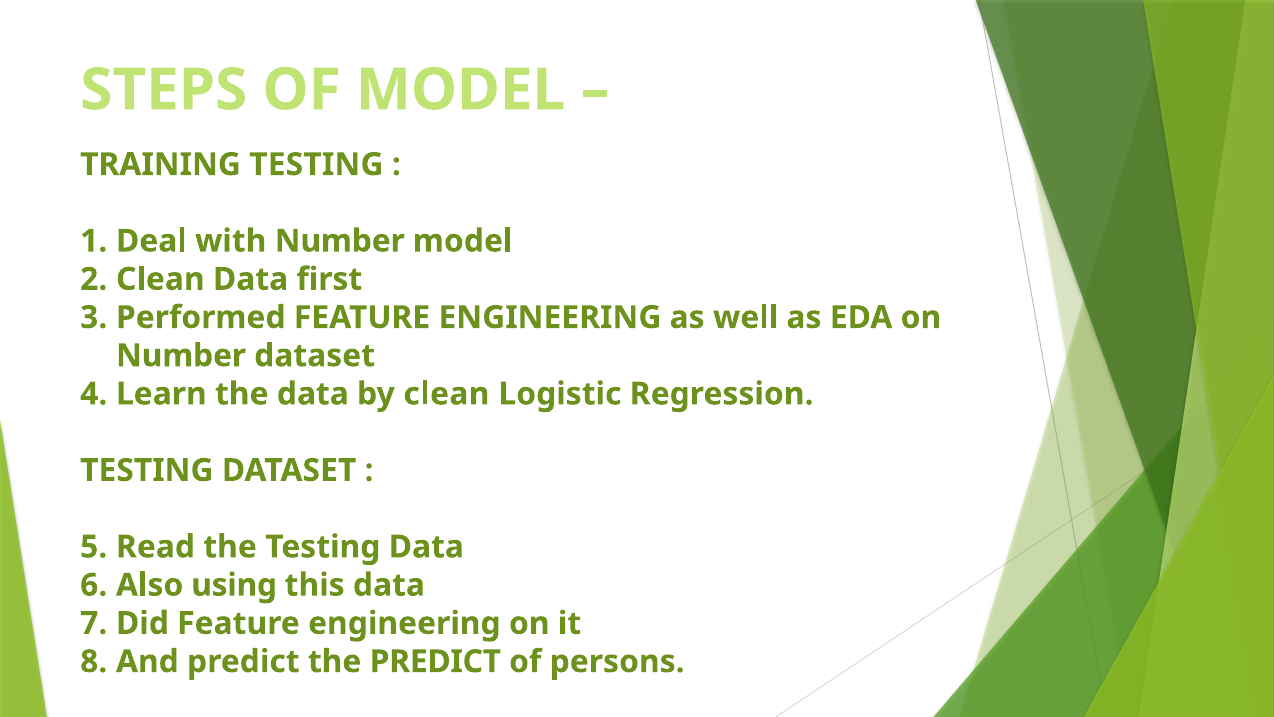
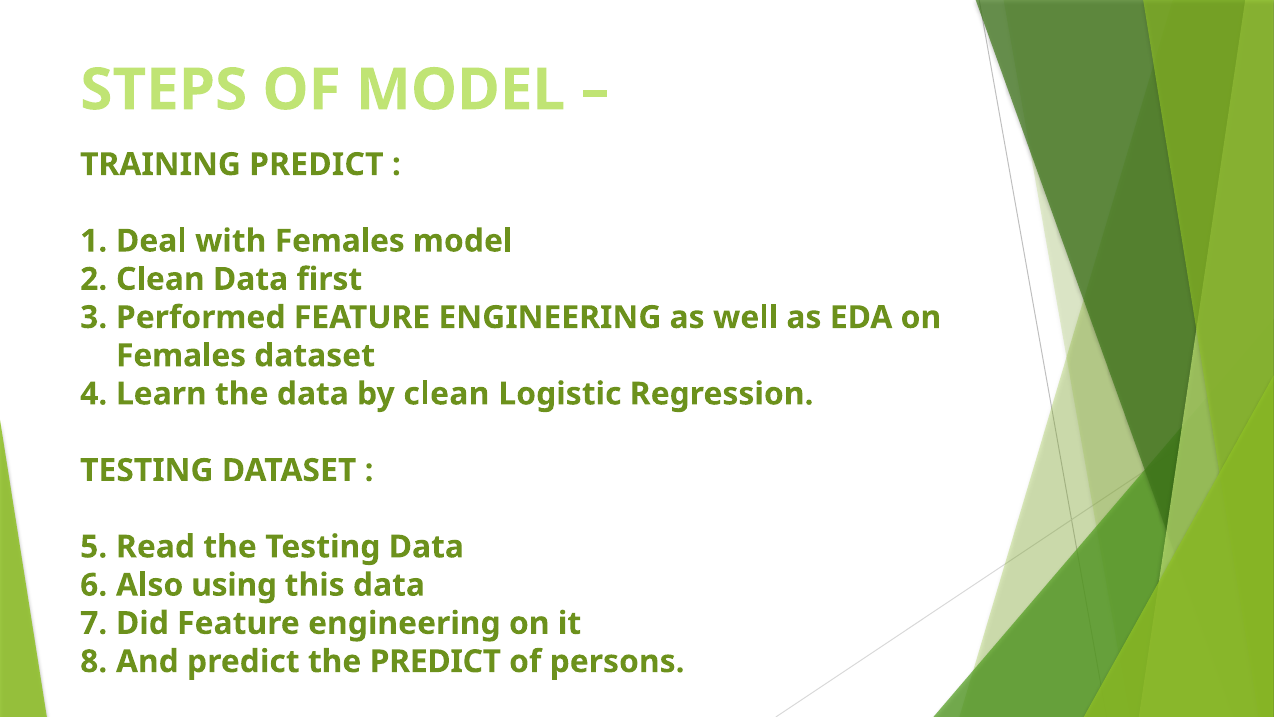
TRAINING TESTING: TESTING -> PREDICT
with Number: Number -> Females
Number at (181, 356): Number -> Females
